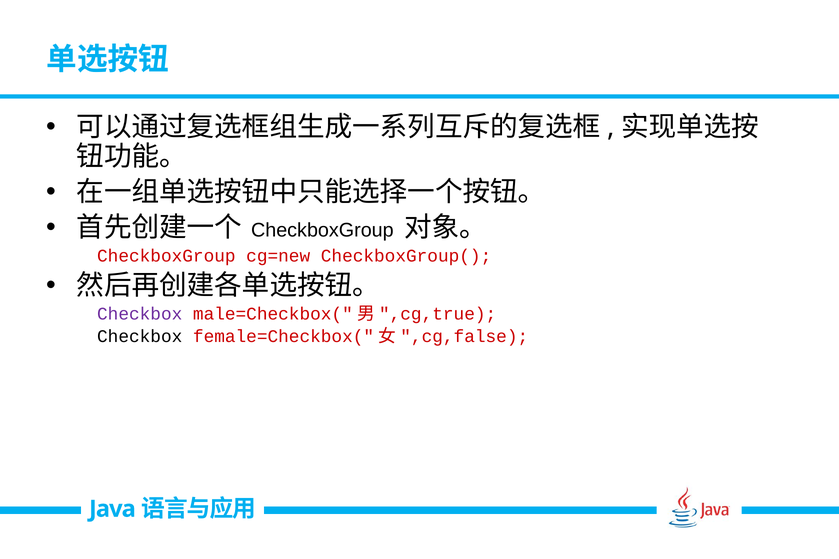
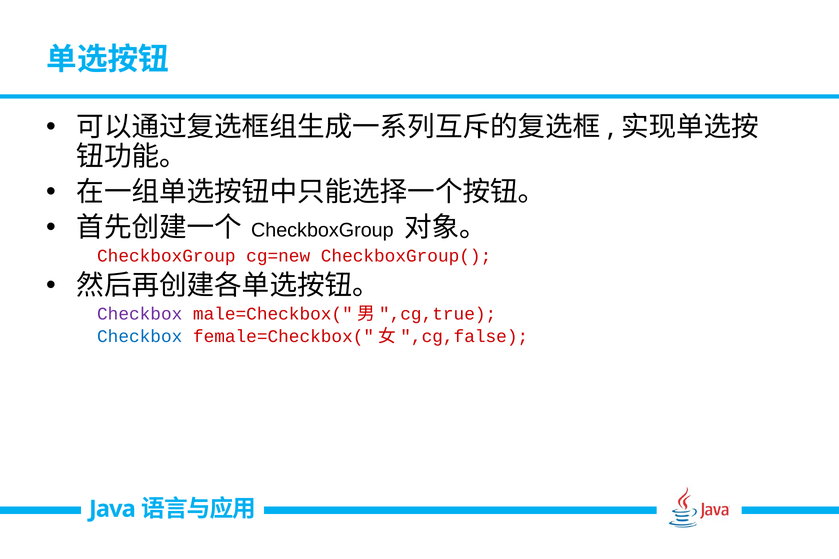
Checkbox at (140, 337) colour: black -> blue
